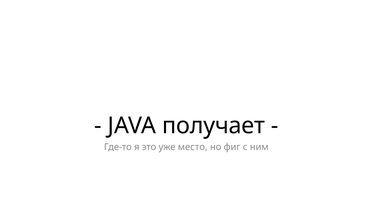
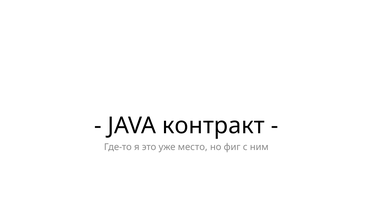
получает: получает -> контракт
